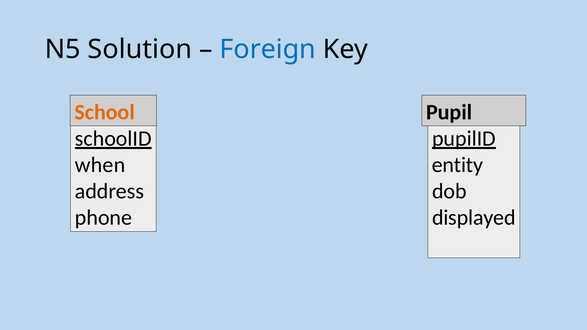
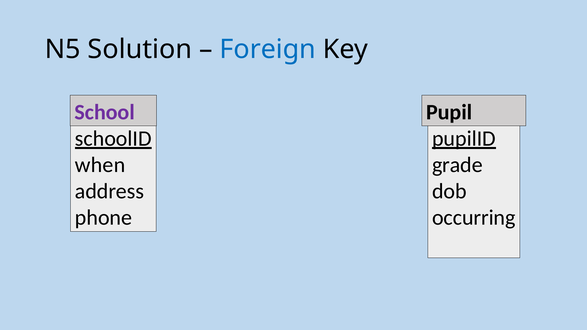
School colour: orange -> purple
entity: entity -> grade
displayed: displayed -> occurring
